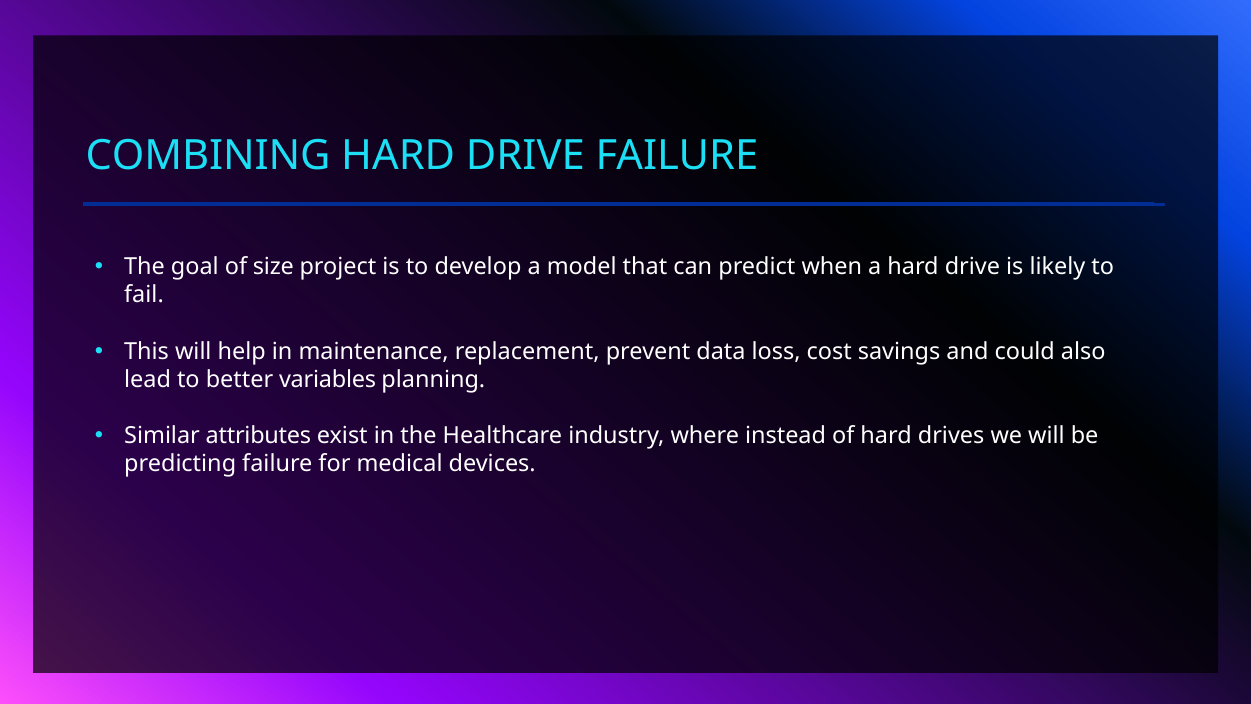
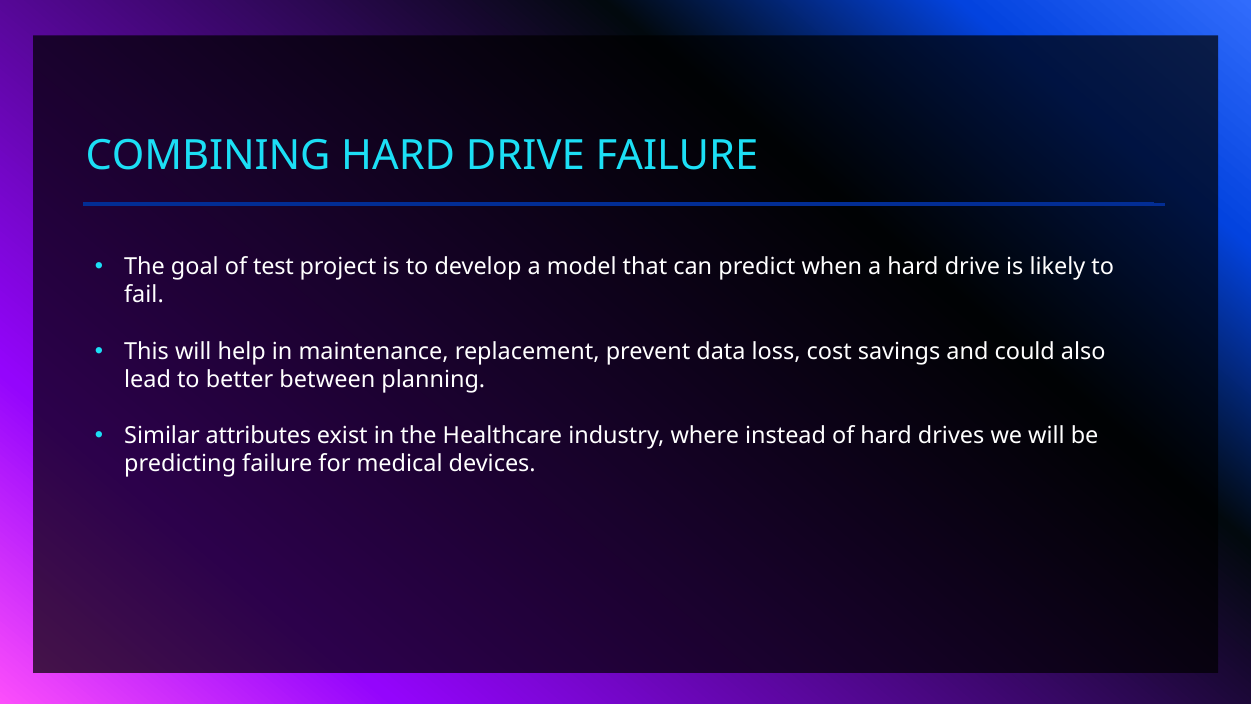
size: size -> test
variables: variables -> between
